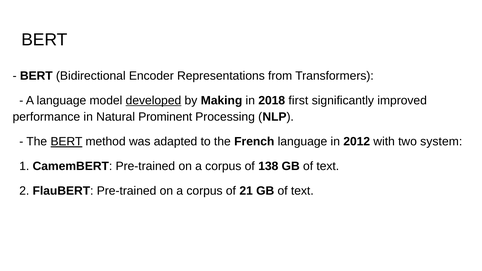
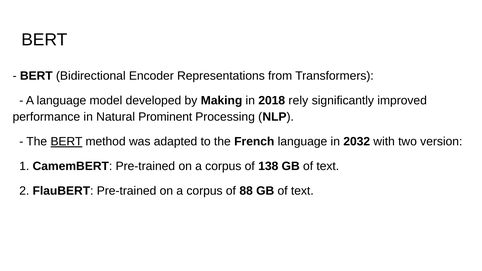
developed underline: present -> none
first: first -> rely
2012: 2012 -> 2032
system: system -> version
21: 21 -> 88
